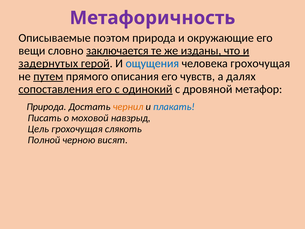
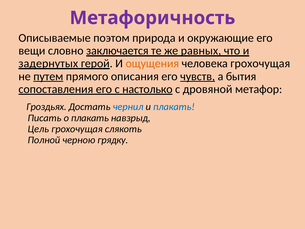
изданы: изданы -> равных
ощущения colour: blue -> orange
чувств underline: none -> present
далях: далях -> бытия
одинокий: одинокий -> настолько
Природа at (46, 107): Природа -> Гроздьях
чернил colour: orange -> blue
о моховой: моховой -> плакать
висят: висят -> грядку
